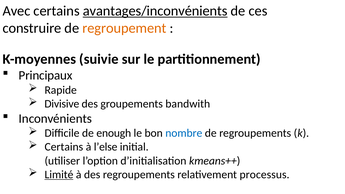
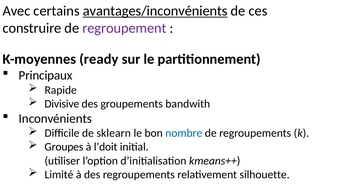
regroupement at (124, 28) colour: orange -> purple
suivie: suivie -> ready
enough: enough -> sklearn
Certains at (64, 147): Certains -> Groupes
l’else: l’else -> l’doit
Limité underline: present -> none
processus: processus -> silhouette
